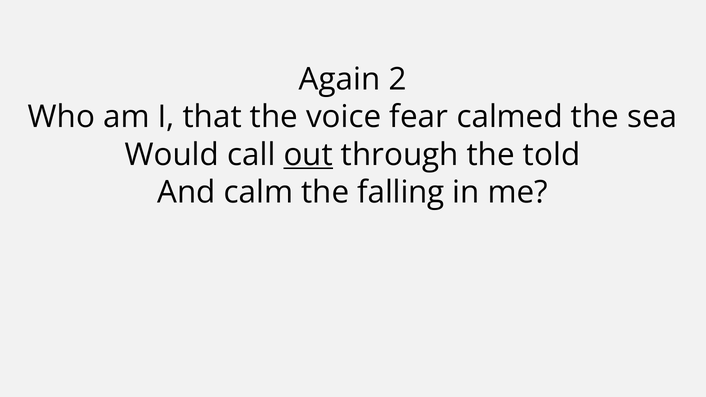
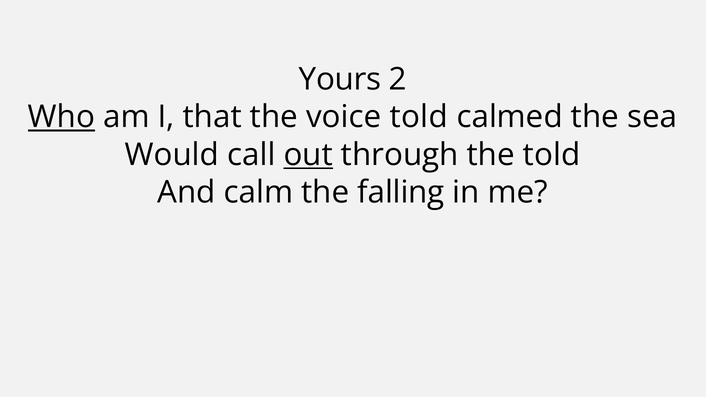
Again: Again -> Yours
Who underline: none -> present
voice fear: fear -> told
